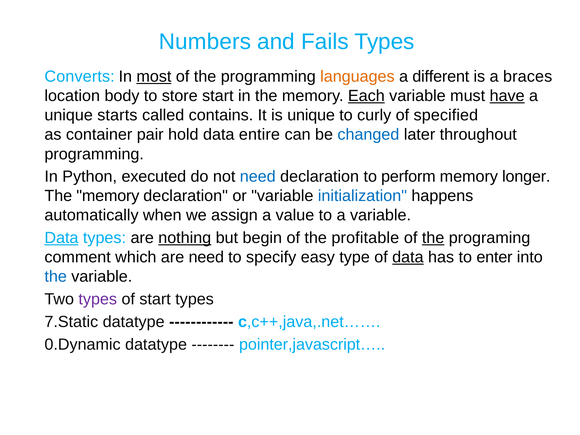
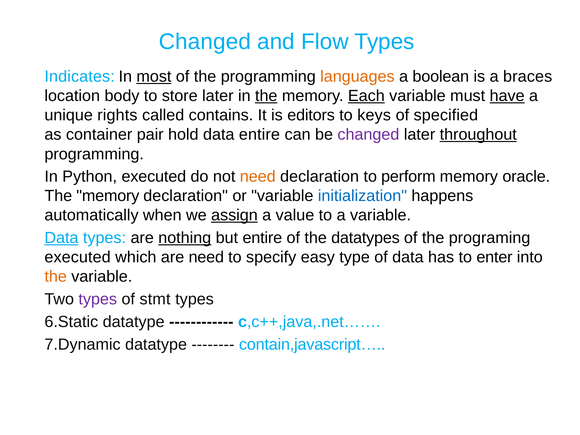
Numbers at (205, 42): Numbers -> Changed
Fails: Fails -> Flow
Converts: Converts -> Indicates
different: different -> boolean
store start: start -> later
the at (266, 96) underline: none -> present
starts: starts -> rights
is unique: unique -> editors
curly: curly -> keys
changed at (368, 135) colour: blue -> purple
throughout underline: none -> present
need at (258, 177) colour: blue -> orange
longer: longer -> oracle
assign underline: none -> present
but begin: begin -> entire
profitable: profitable -> datatypes
the at (433, 238) underline: present -> none
comment at (78, 257): comment -> executed
data at (408, 257) underline: present -> none
the at (56, 277) colour: blue -> orange
of start: start -> stmt
7.Static: 7.Static -> 6.Static
0.Dynamic: 0.Dynamic -> 7.Dynamic
pointer,javascript…: pointer,javascript… -> contain,javascript…
